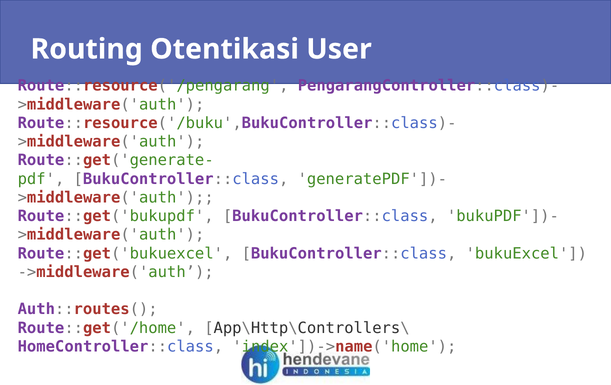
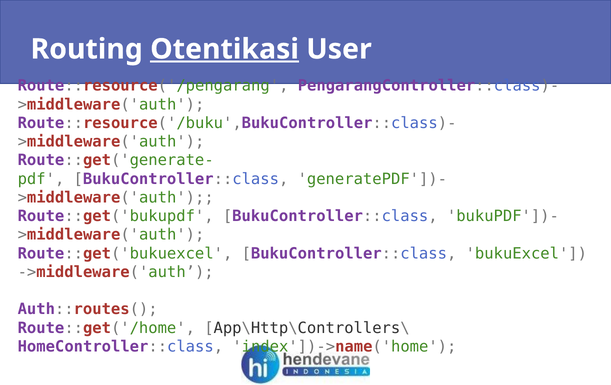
Otentikasi underline: none -> present
